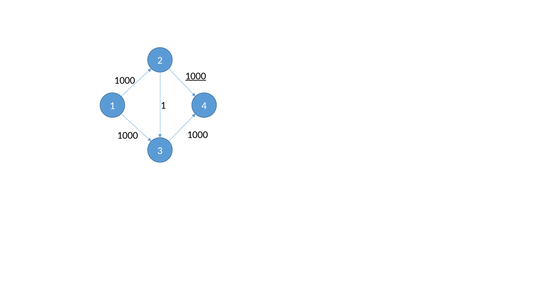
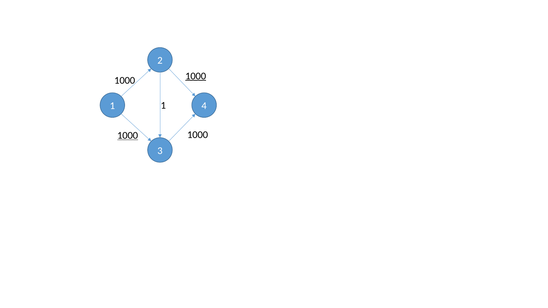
1000 at (128, 136) underline: none -> present
